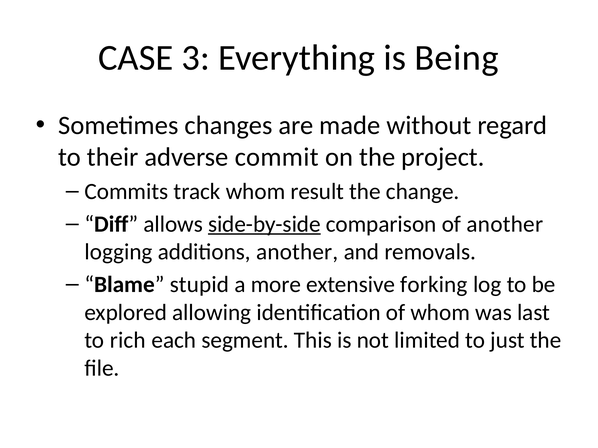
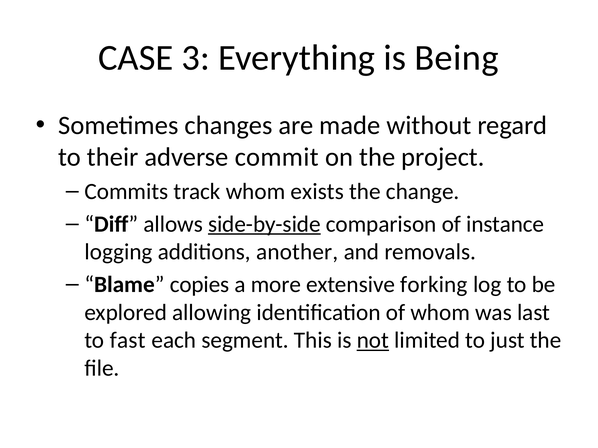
result: result -> exists
of another: another -> instance
stupid: stupid -> copies
rich: rich -> fast
not underline: none -> present
